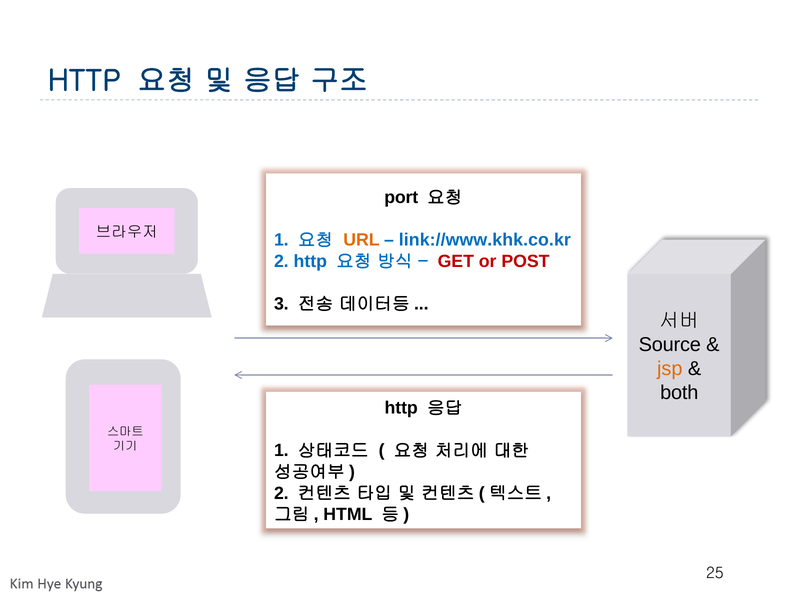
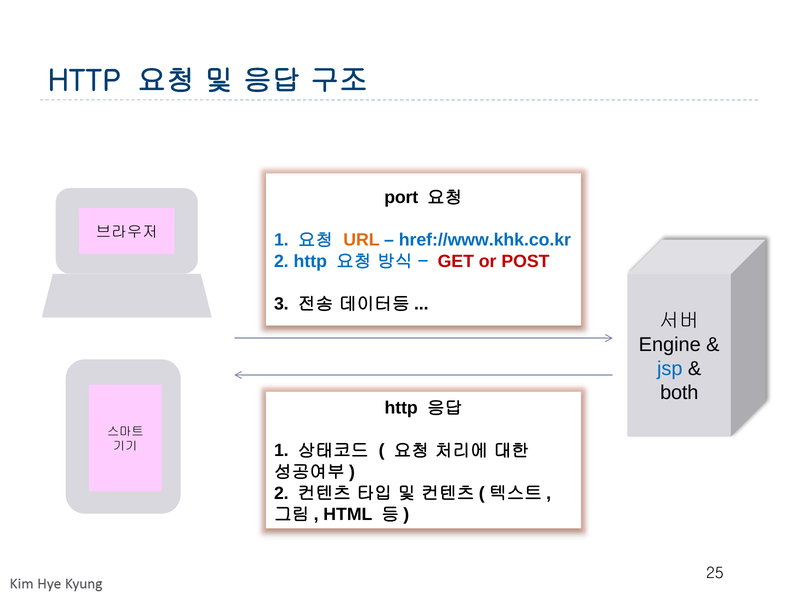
link://www.khk.co.kr: link://www.khk.co.kr -> href://www.khk.co.kr
Source: Source -> Engine
jsp colour: orange -> blue
